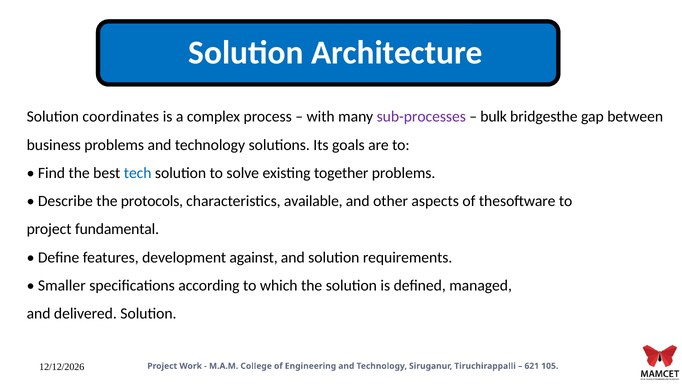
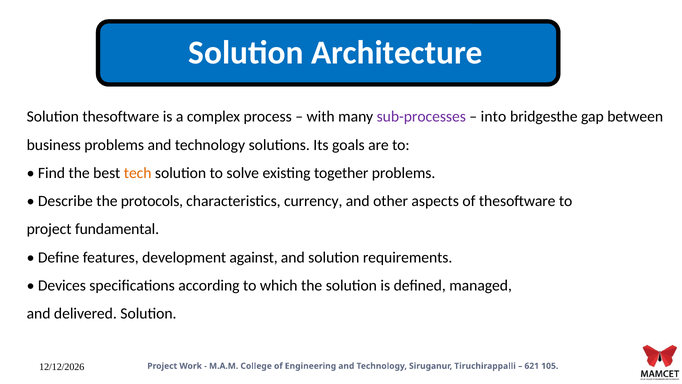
Solution coordinates: coordinates -> thesoftware
bulk: bulk -> into
tech colour: blue -> orange
available: available -> currency
Smaller: Smaller -> Devices
